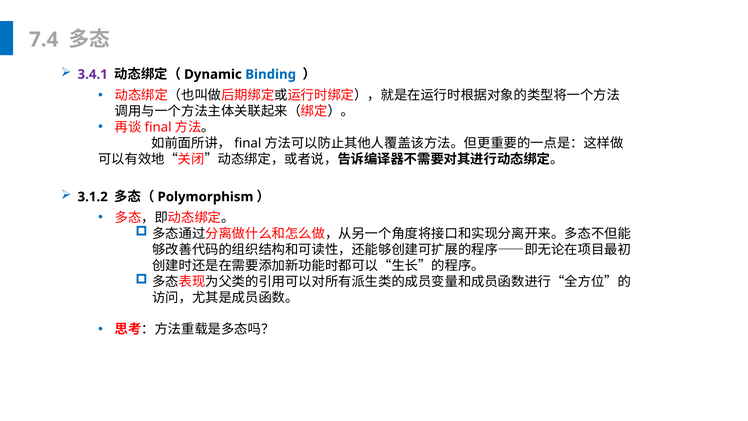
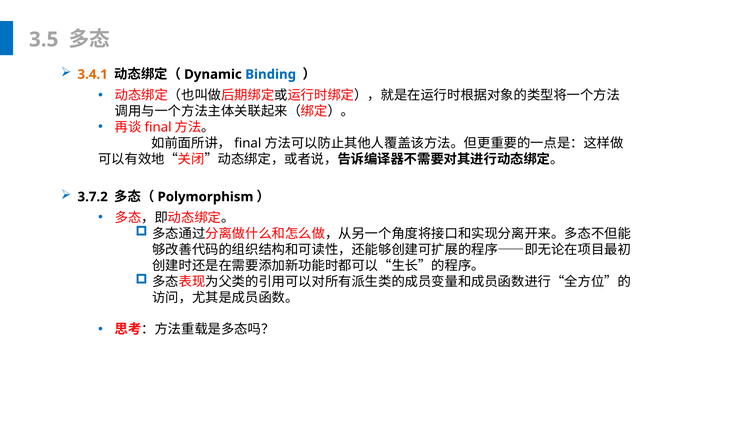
7.4: 7.4 -> 3.5
3.4.1 colour: purple -> orange
3.1.2: 3.1.2 -> 3.7.2
